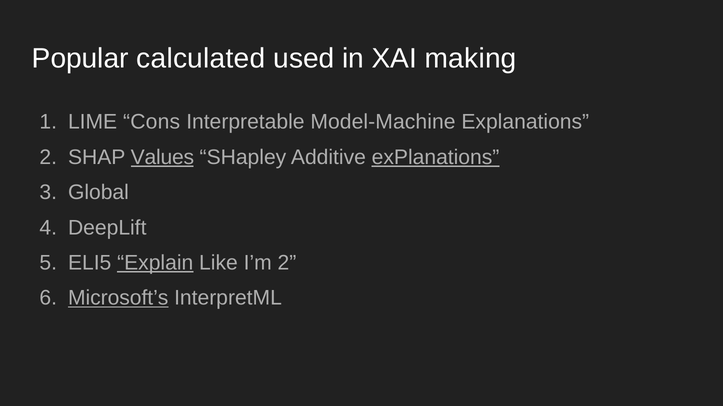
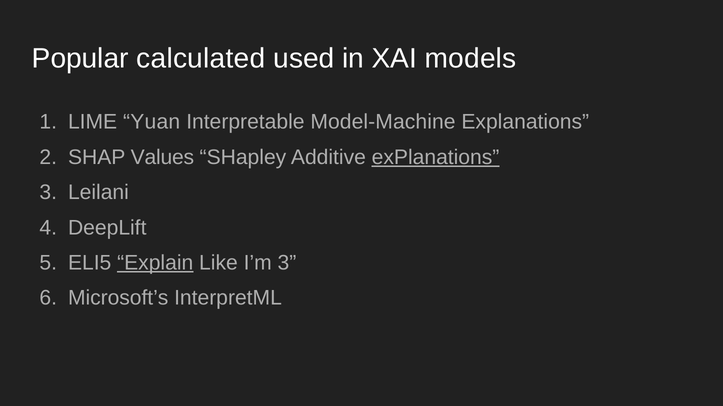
making: making -> models
Cons: Cons -> Yuan
Values underline: present -> none
Global: Global -> Leilani
I’m 2: 2 -> 3
Microsoft’s underline: present -> none
